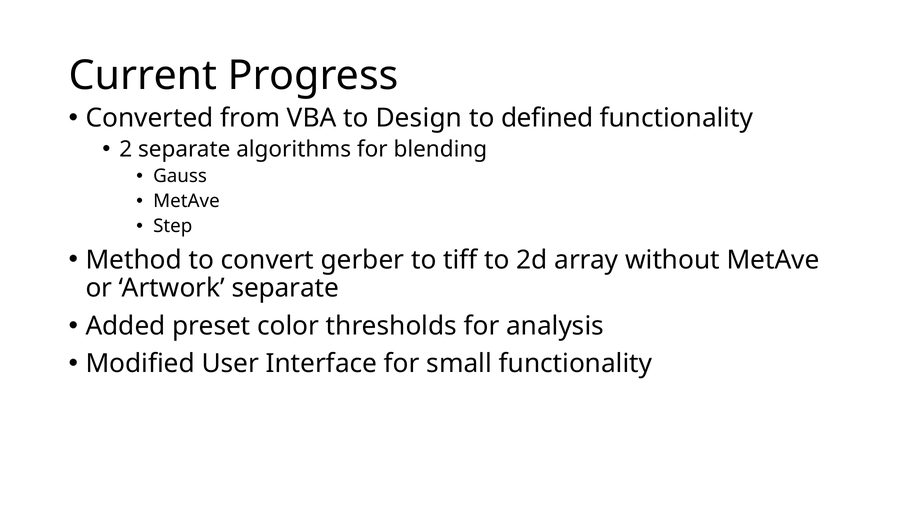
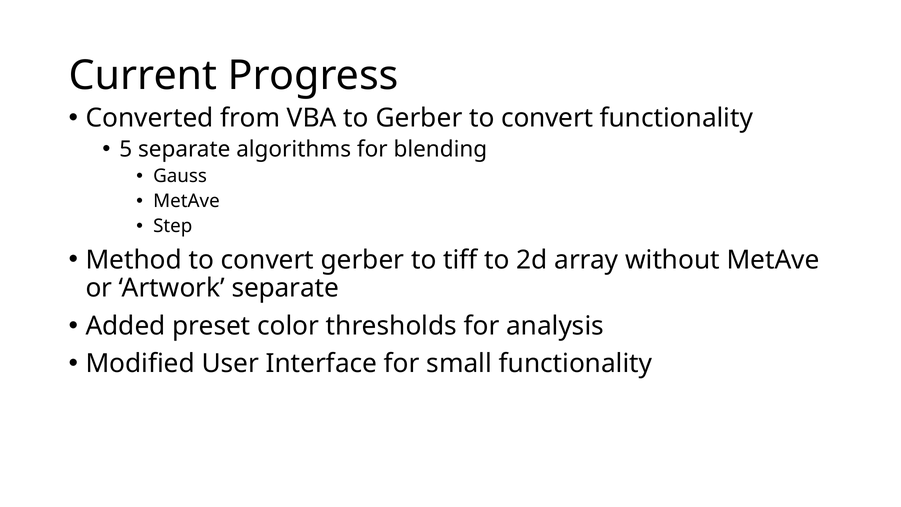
to Design: Design -> Gerber
defined at (547, 118): defined -> convert
2: 2 -> 5
